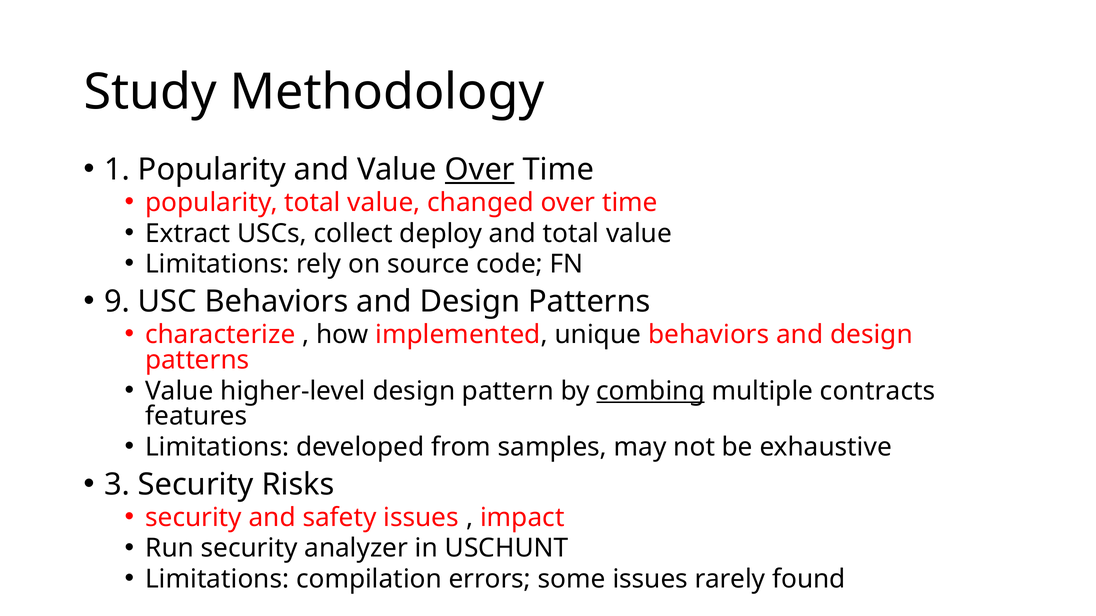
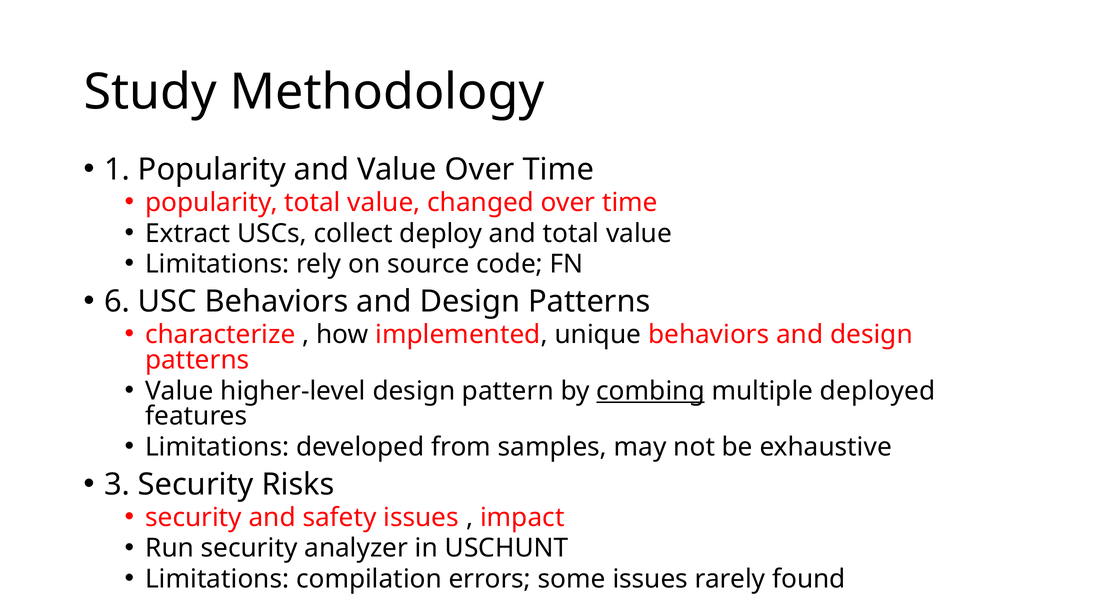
Over at (480, 170) underline: present -> none
9: 9 -> 6
contracts: contracts -> deployed
